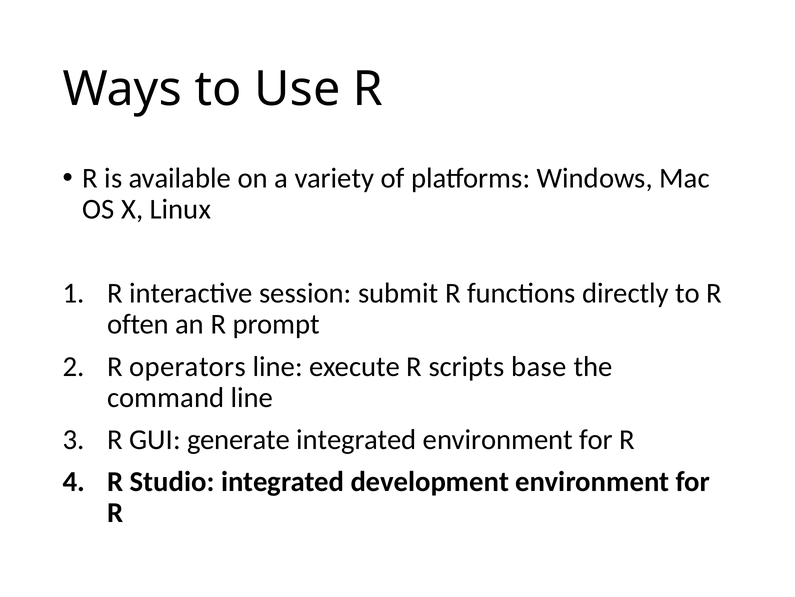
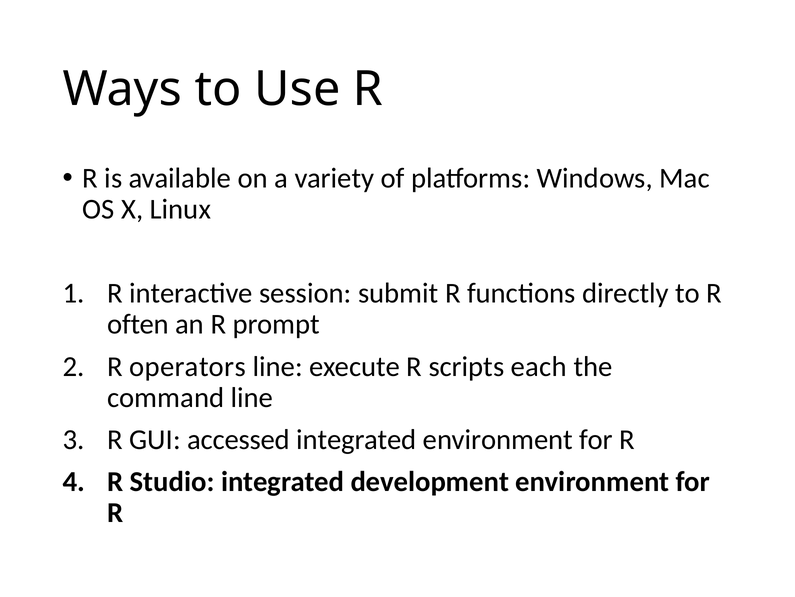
base: base -> each
generate: generate -> accessed
